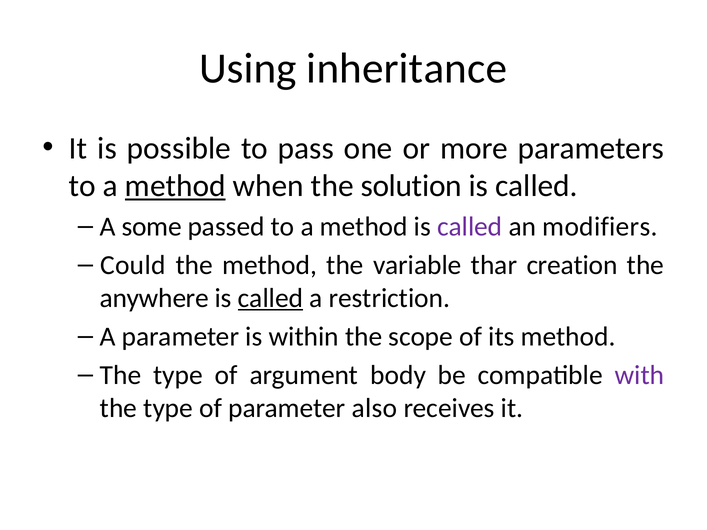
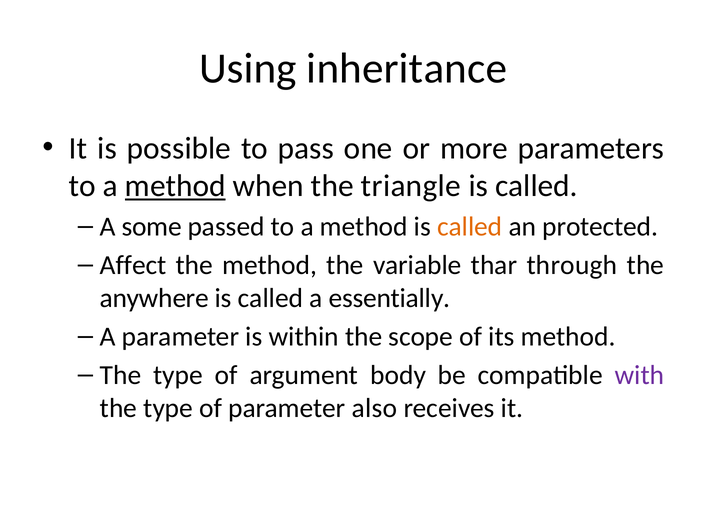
solution: solution -> triangle
called at (470, 227) colour: purple -> orange
modifiers: modifiers -> protected
Could: Could -> Affect
creation: creation -> through
called at (271, 298) underline: present -> none
restriction: restriction -> essentially
